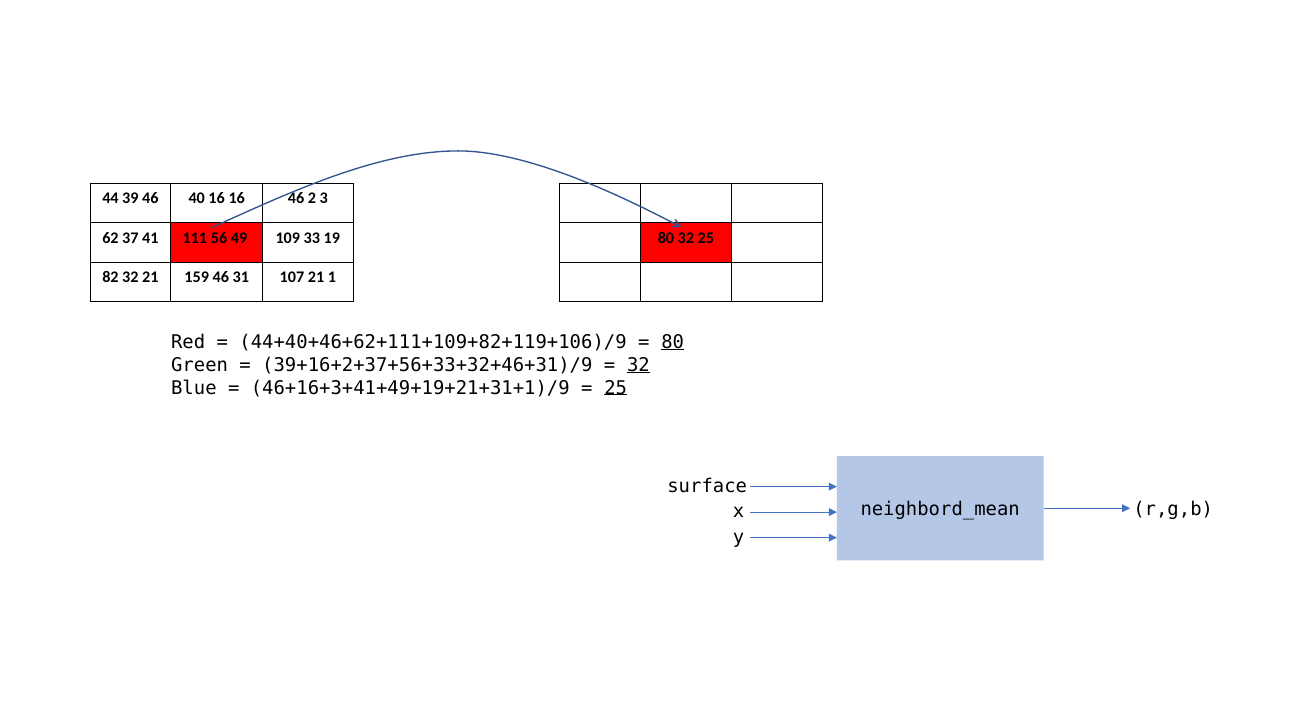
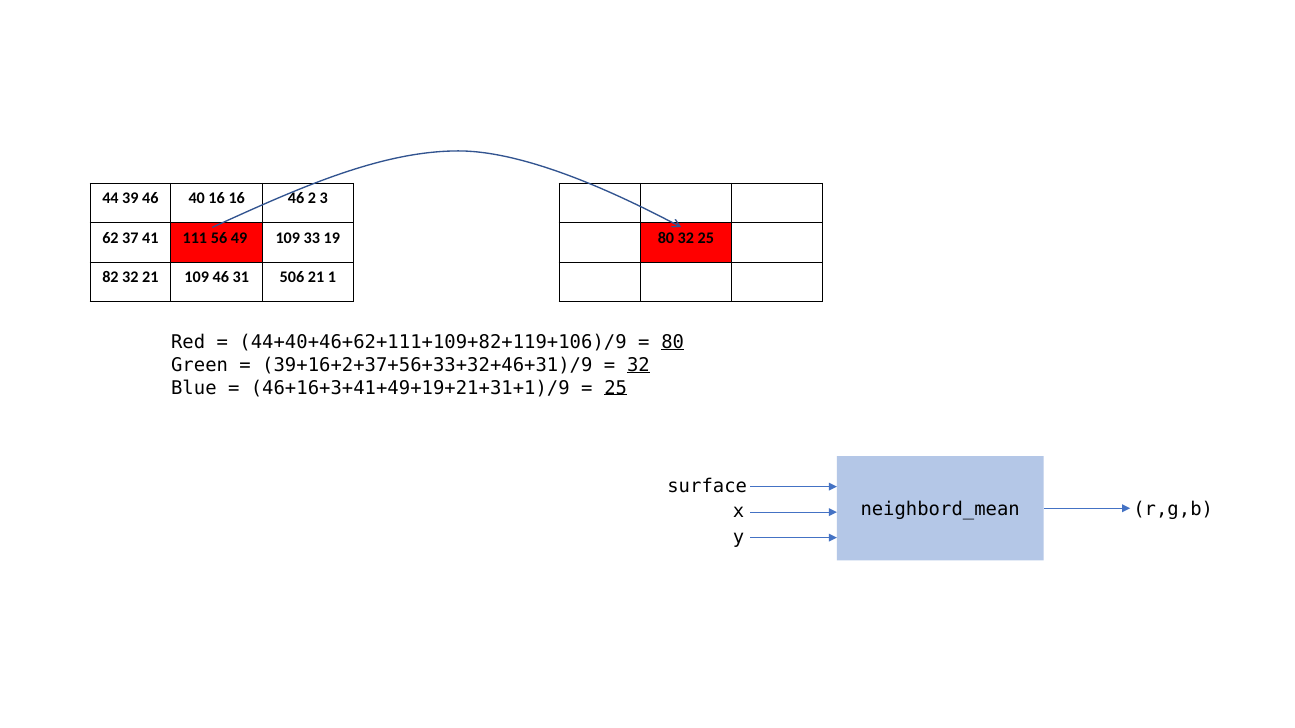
21 159: 159 -> 109
107: 107 -> 506
